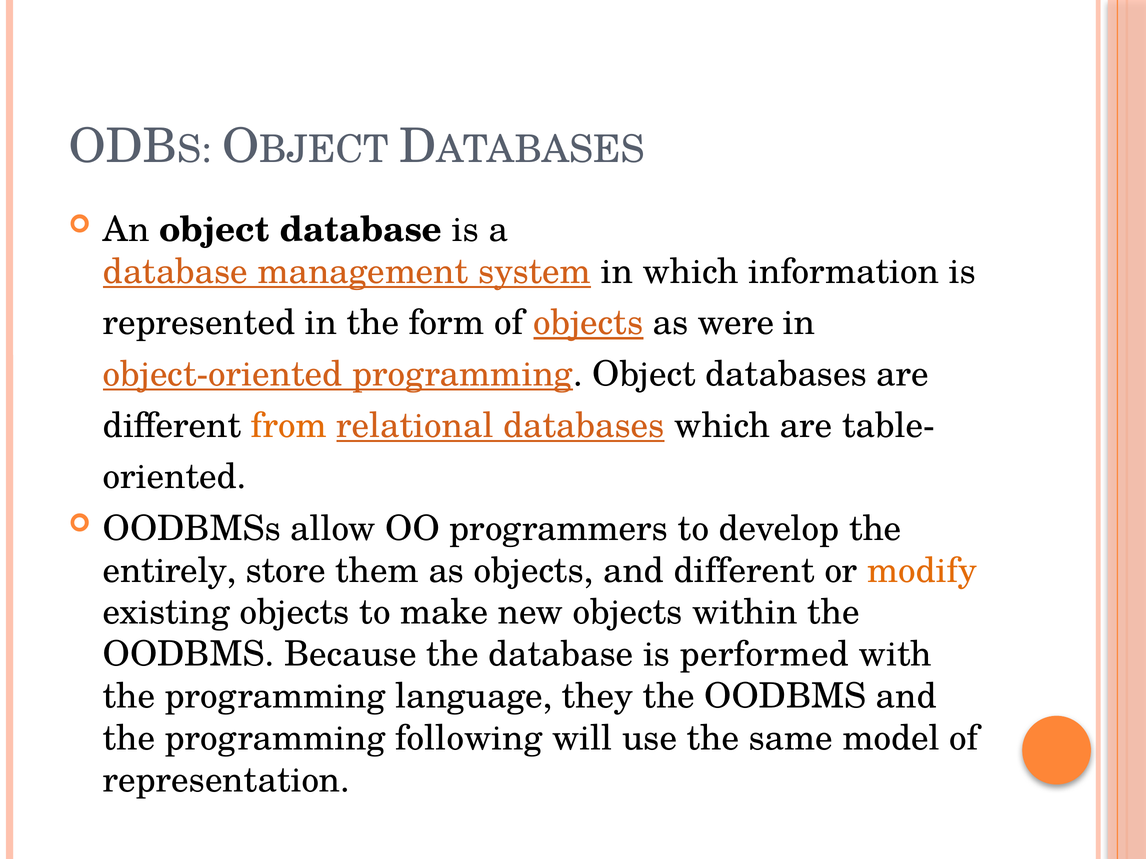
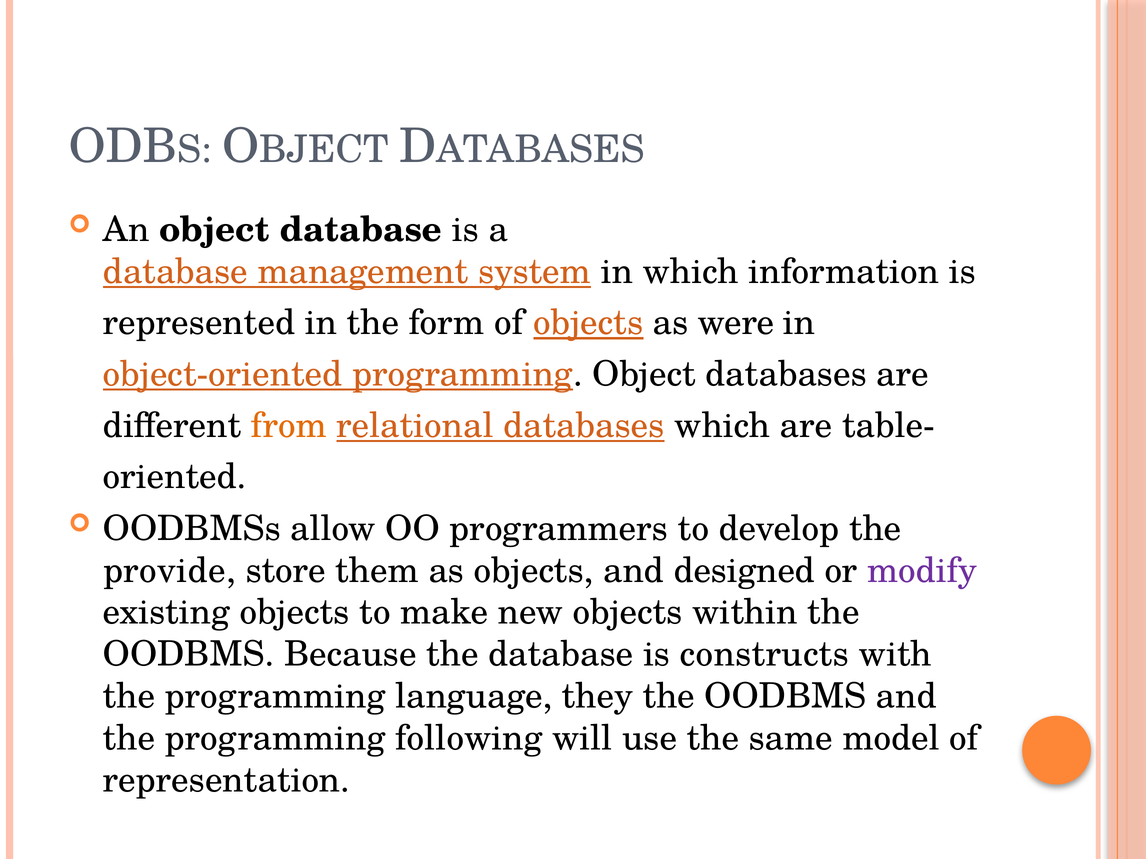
entirely: entirely -> provide
and different: different -> designed
modify colour: orange -> purple
performed: performed -> constructs
